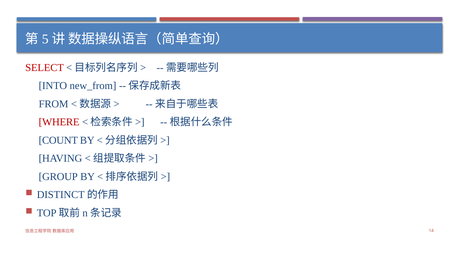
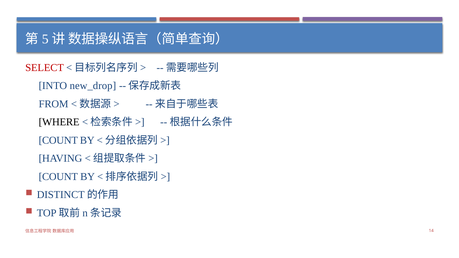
new_from: new_from -> new_drop
WHERE colour: red -> black
GROUP at (58, 177): GROUP -> COUNT
